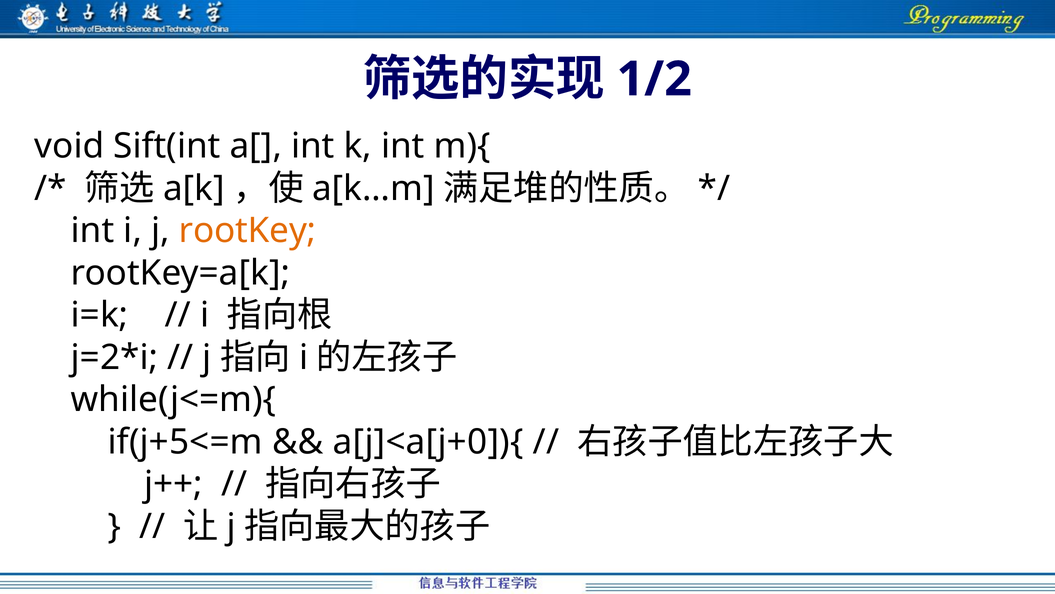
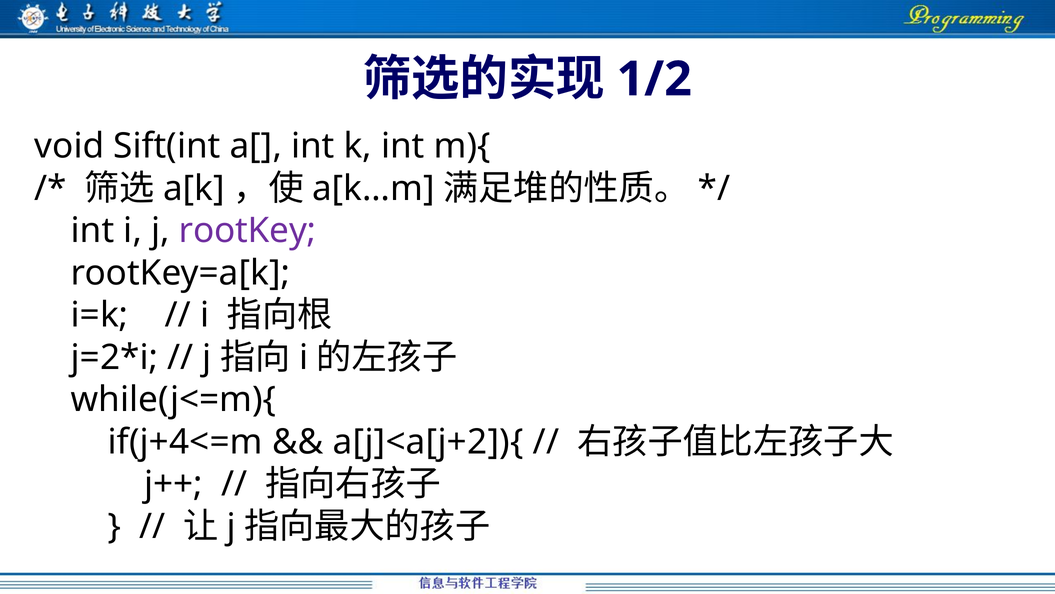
rootKey colour: orange -> purple
if(j+5<=m: if(j+5<=m -> if(j+4<=m
a[j]<a[j+0]){: a[j]<a[j+0]){ -> a[j]<a[j+2]){
